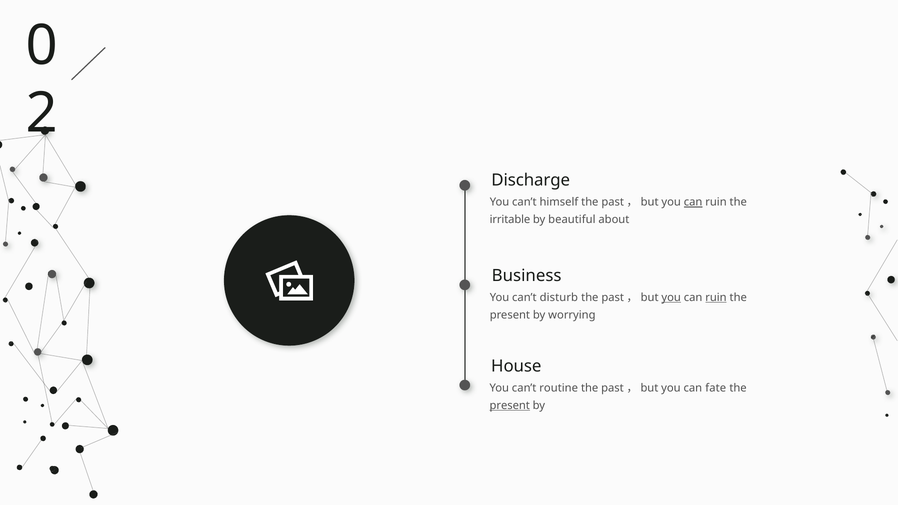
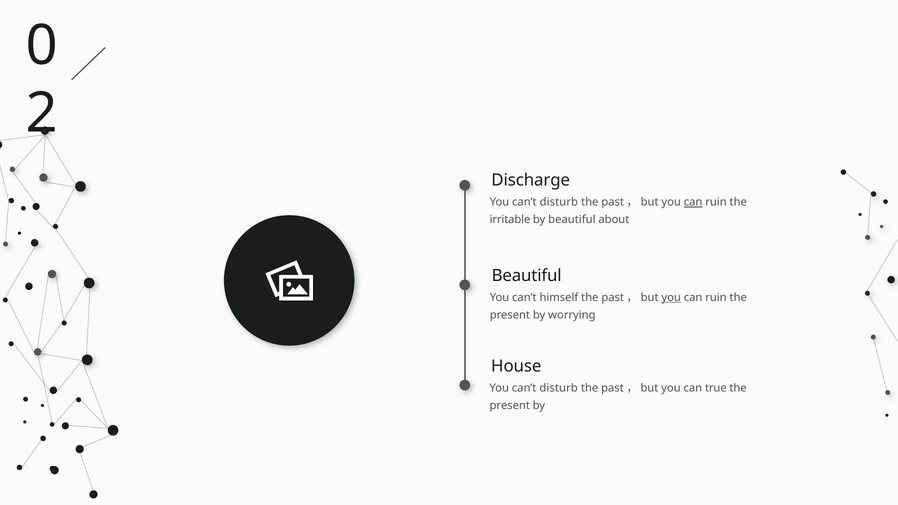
himself at (559, 202): himself -> disturb
Business at (527, 276): Business -> Beautiful
disturb: disturb -> himself
ruin at (716, 298) underline: present -> none
routine at (559, 388): routine -> disturb
fate: fate -> true
present at (510, 406) underline: present -> none
